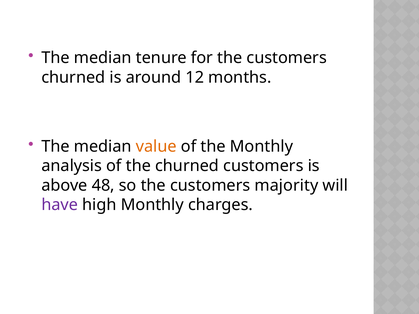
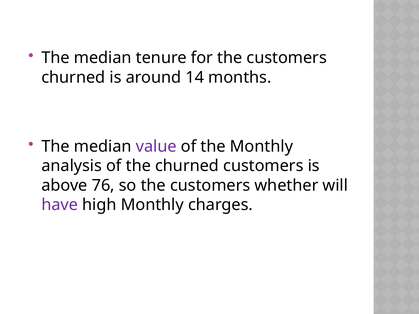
12: 12 -> 14
value colour: orange -> purple
48: 48 -> 76
majority: majority -> whether
